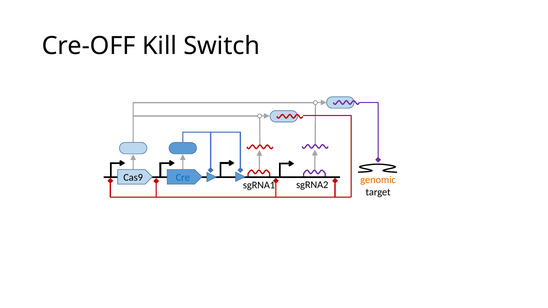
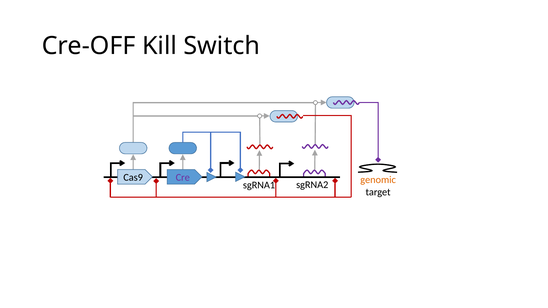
Cre colour: blue -> purple
